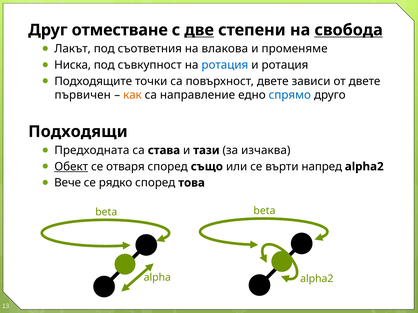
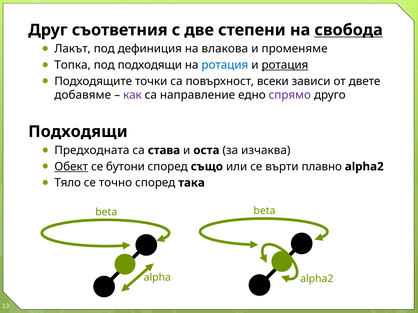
отместване: отместване -> съответния
две underline: present -> none
съответния: съответния -> дефиниция
Ниска: Ниска -> Топка
под съвкупност: съвкупност -> подходящи
ротация at (285, 65) underline: none -> present
повърхност двете: двете -> всеки
първичен: първичен -> добавяме
как colour: orange -> purple
спрямо colour: blue -> purple
тази: тази -> оста
отваря: отваря -> бутони
напред: напред -> плавно
Вече: Вече -> Тяло
рядко: рядко -> точно
това: това -> така
